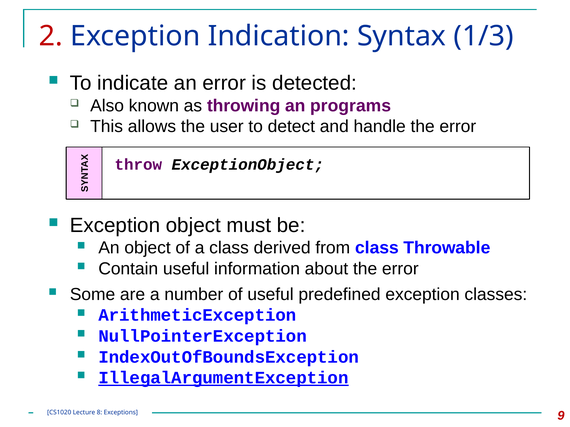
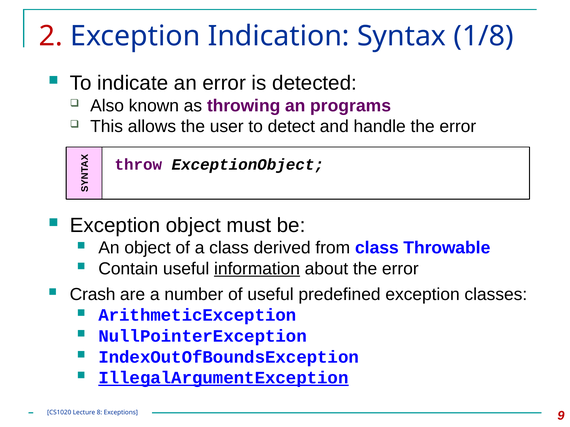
1/3: 1/3 -> 1/8
information underline: none -> present
Some: Some -> Crash
